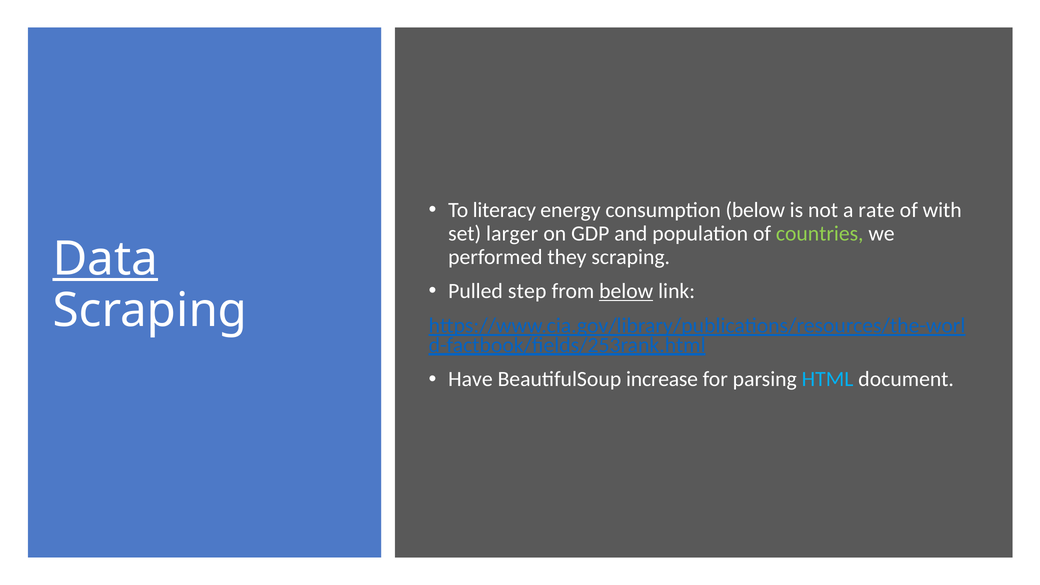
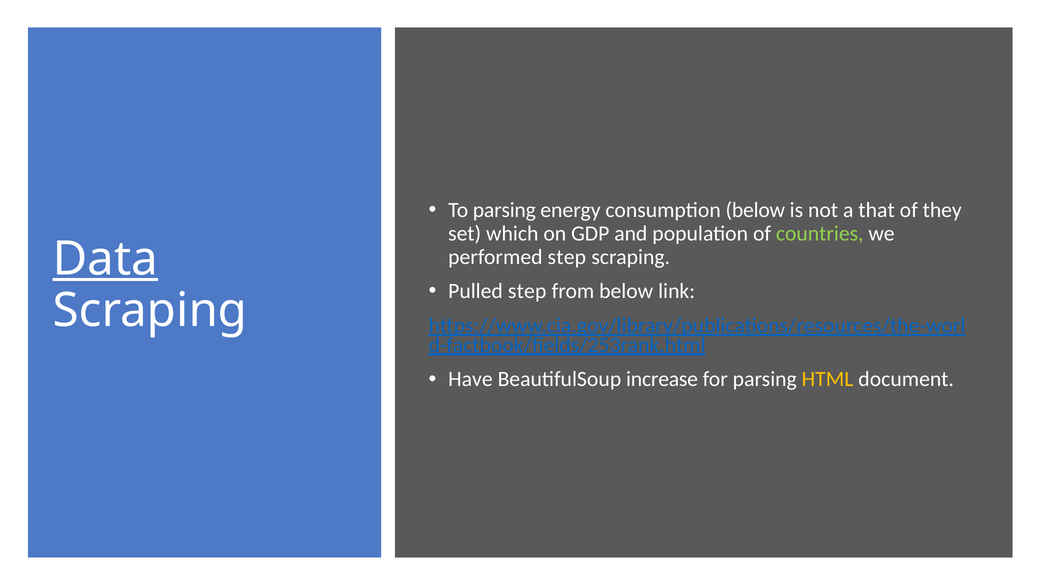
To literacy: literacy -> parsing
rate: rate -> that
with: with -> they
larger: larger -> which
performed they: they -> step
below at (626, 291) underline: present -> none
HTML colour: light blue -> yellow
